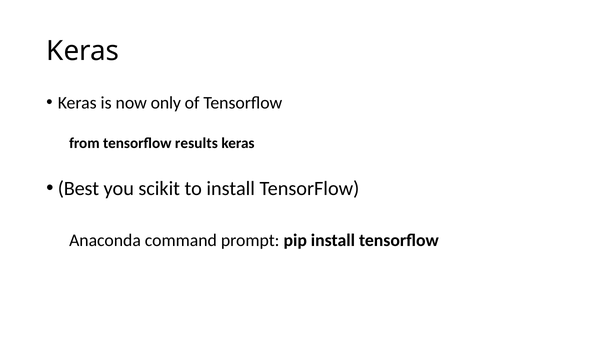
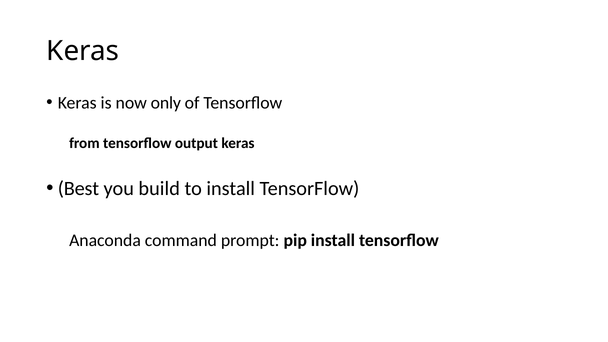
results: results -> output
scikit: scikit -> build
